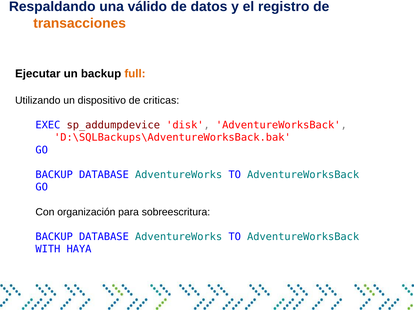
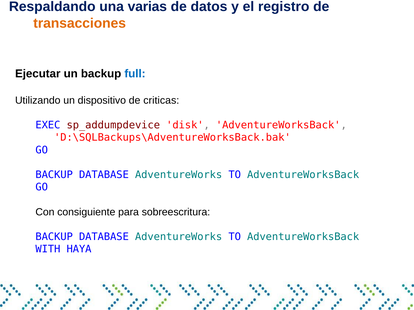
válido: válido -> varias
full colour: orange -> blue
organización: organización -> consiguiente
